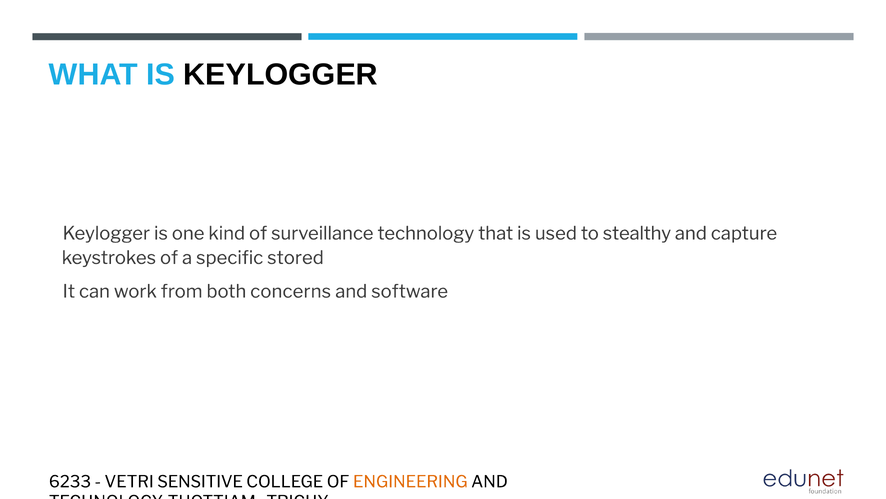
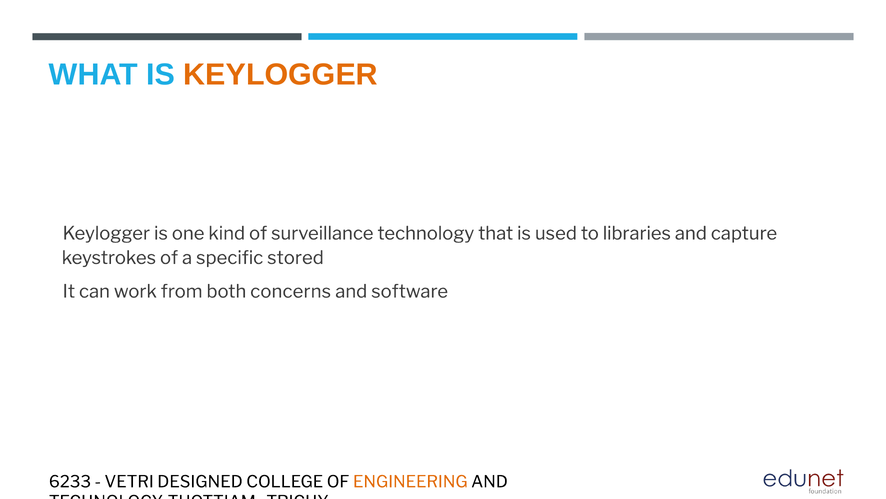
KEYLOGGER colour: black -> orange
stealthy: stealthy -> libraries
SENSITIVE: SENSITIVE -> DESIGNED
